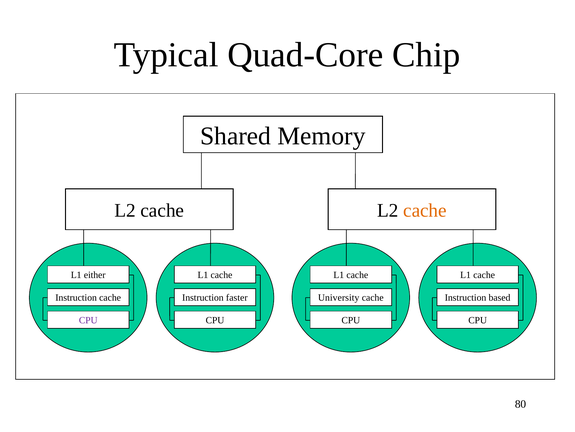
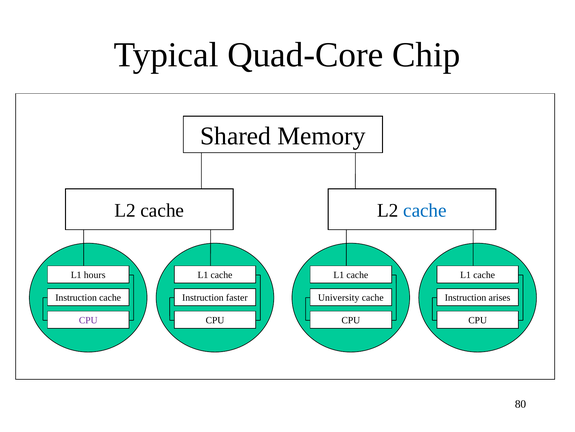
cache at (425, 210) colour: orange -> blue
either: either -> hours
based: based -> arises
